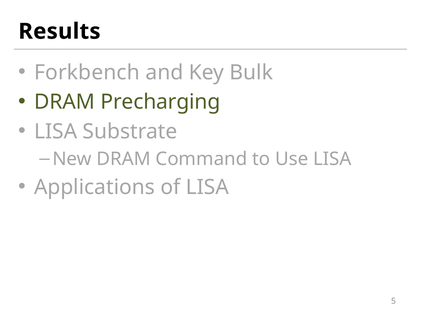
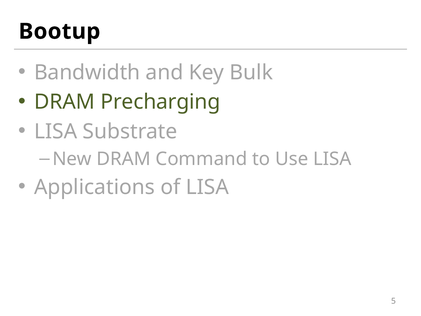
Results: Results -> Bootup
Forkbench: Forkbench -> Bandwidth
